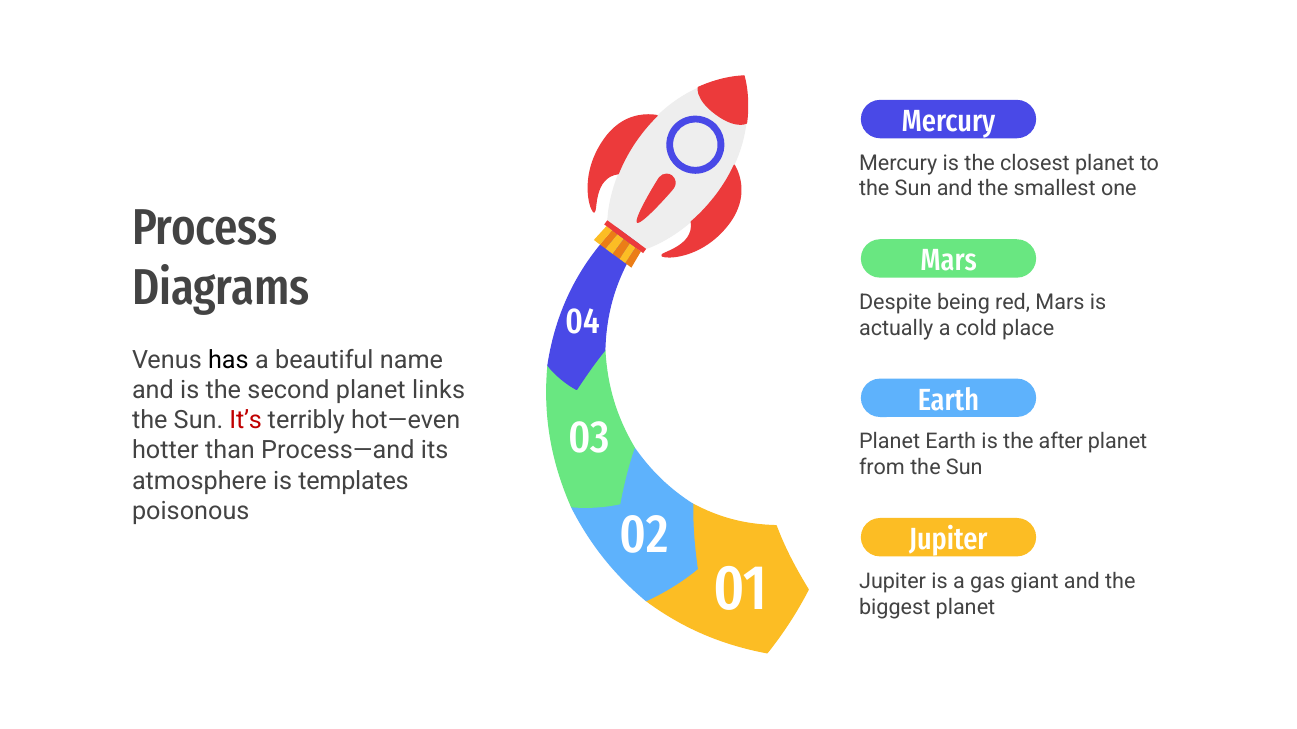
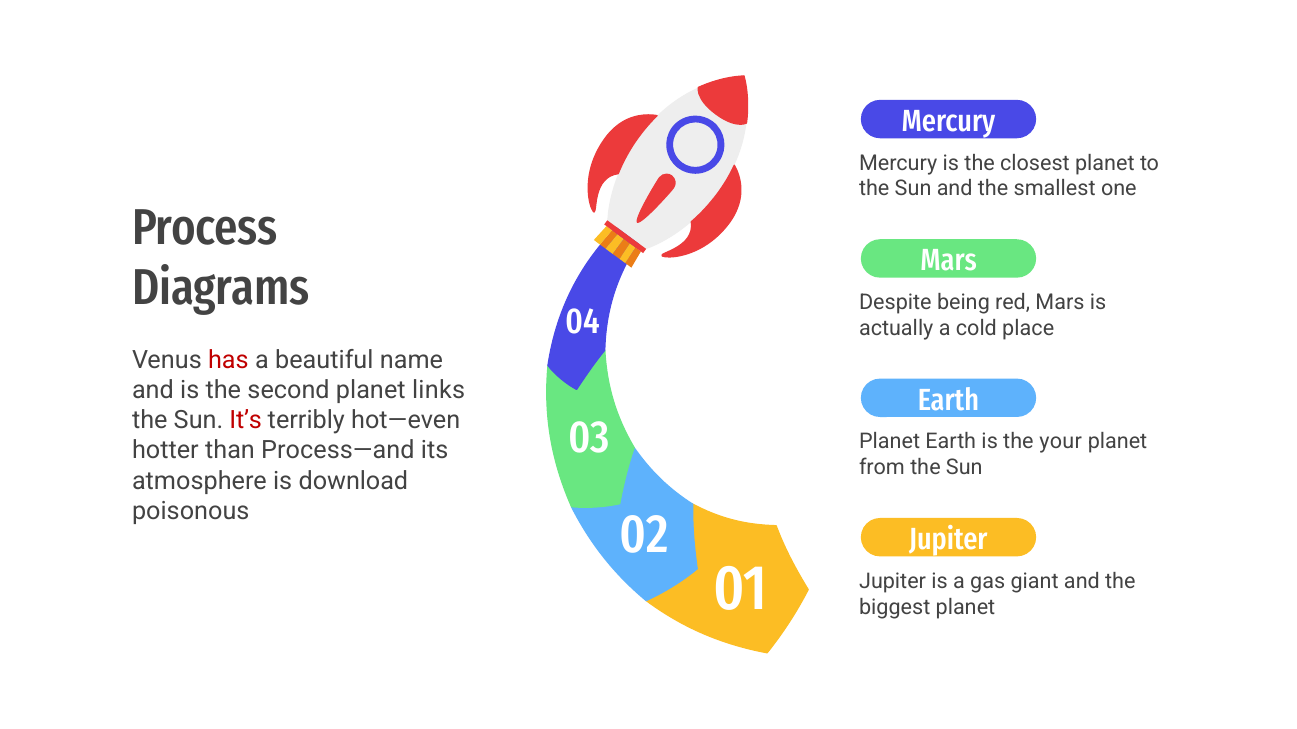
has colour: black -> red
after: after -> your
templates: templates -> download
